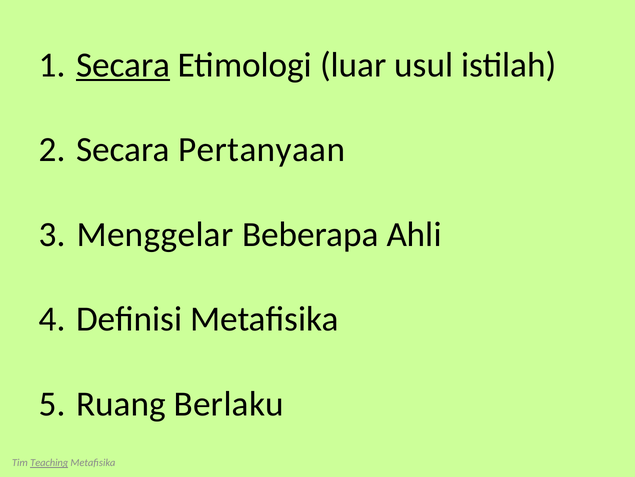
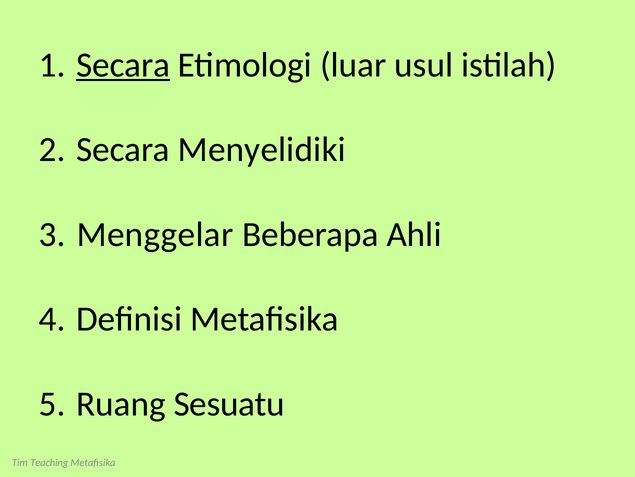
Pertanyaan: Pertanyaan -> Menyelidiki
Berlaku: Berlaku -> Sesuatu
Teaching underline: present -> none
